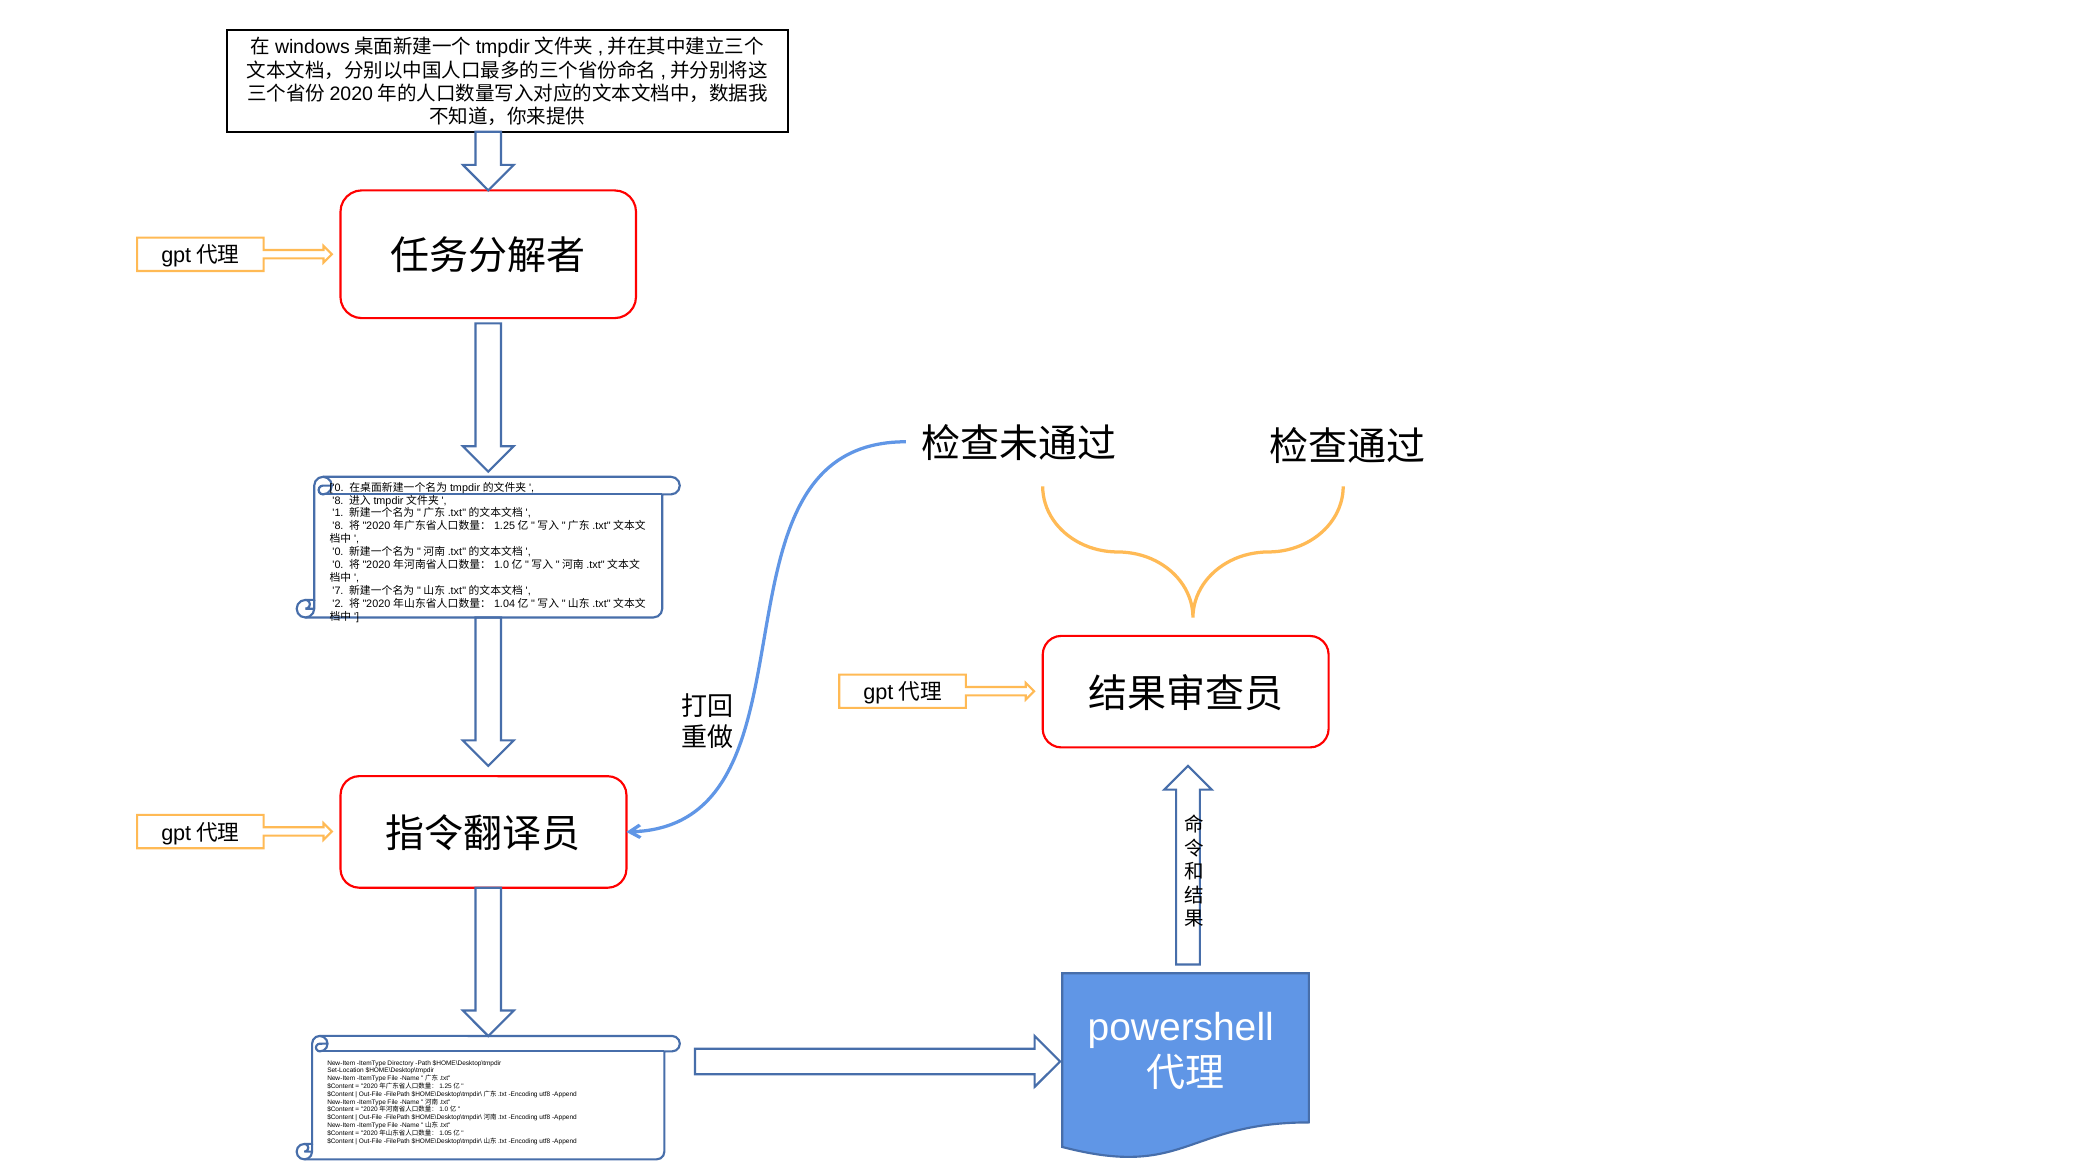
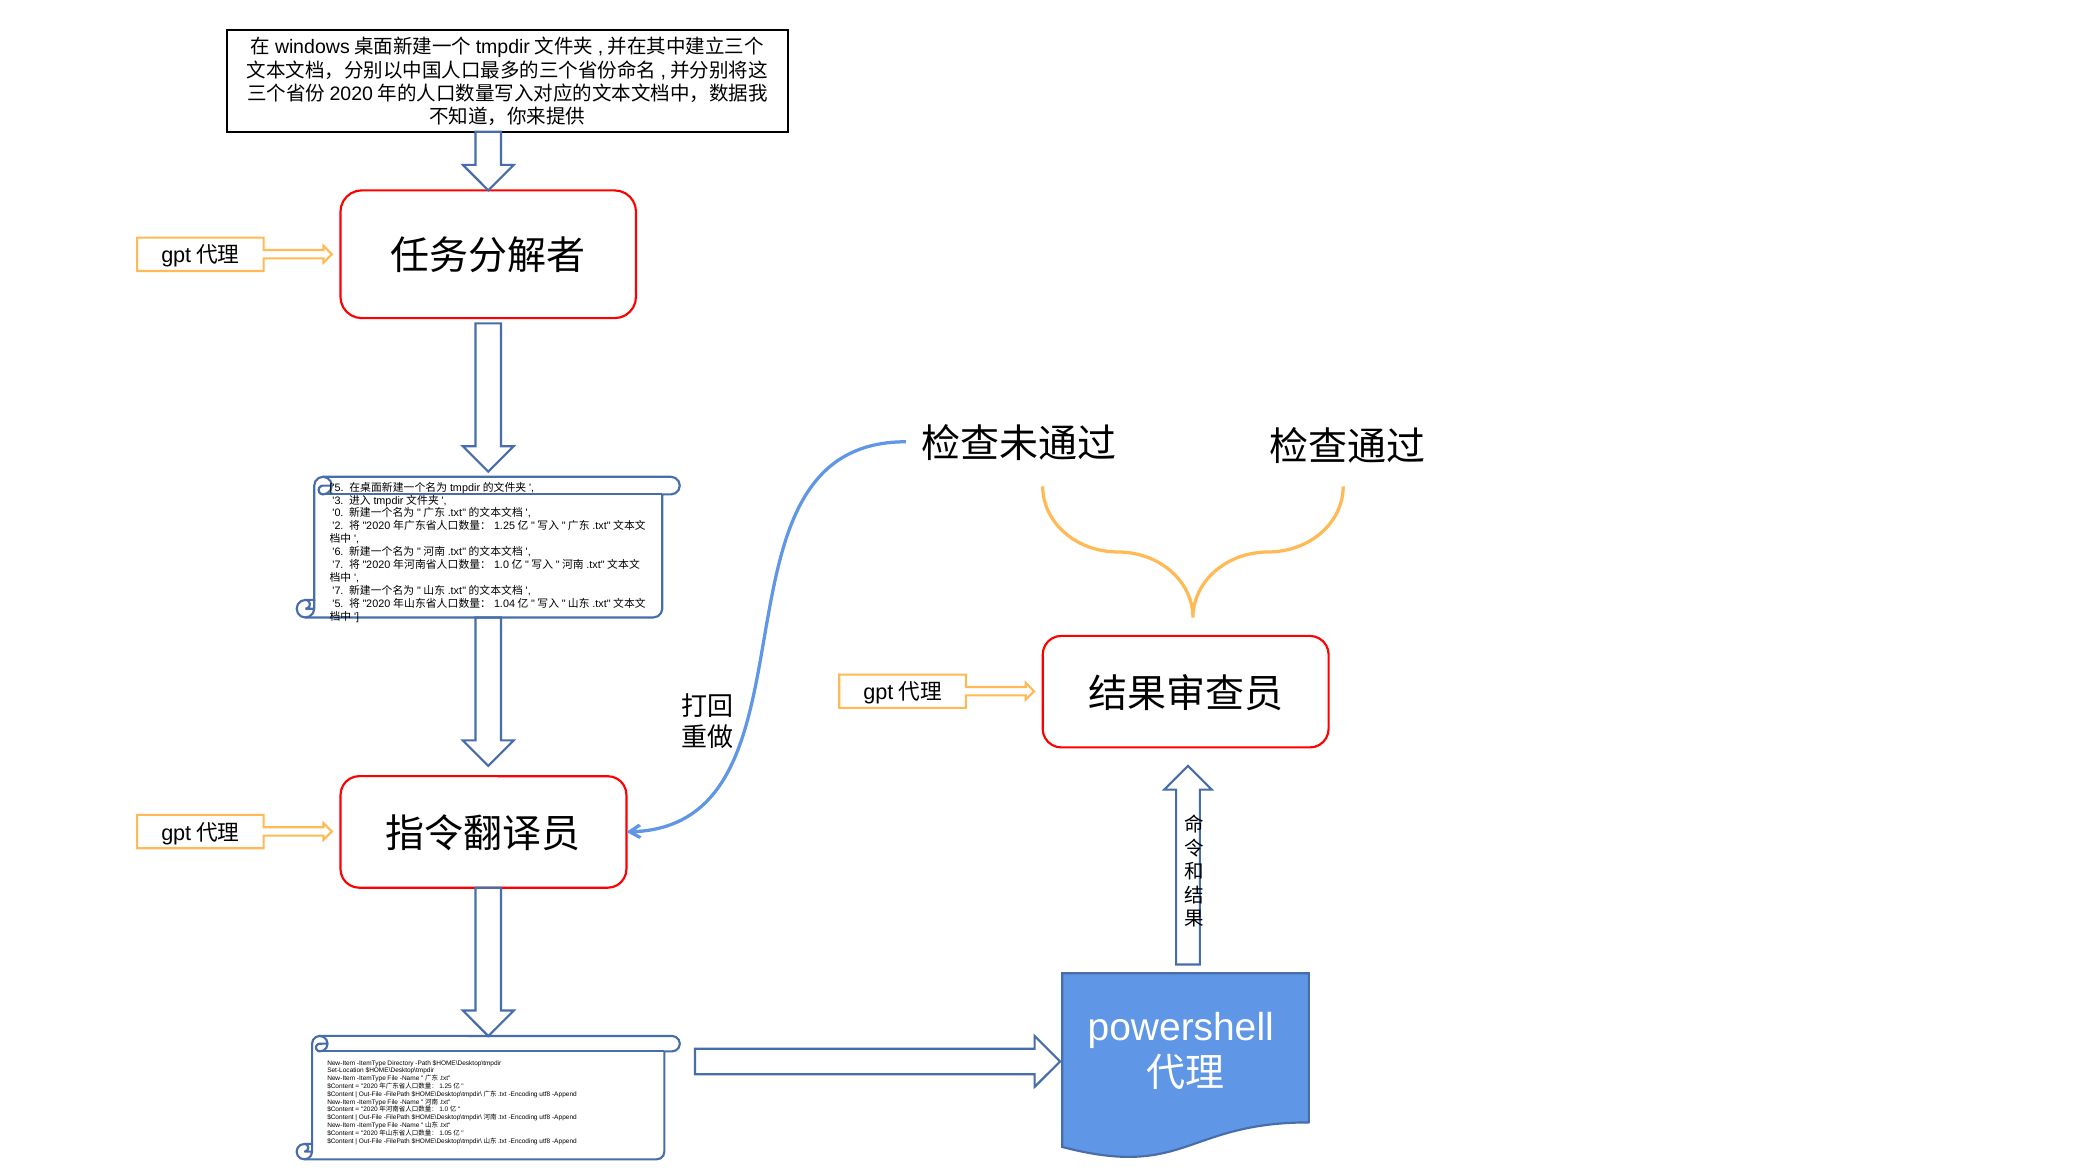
0 at (337, 488): 0 -> 5
8 at (338, 501): 8 -> 3
1: 1 -> 0
8 at (338, 527): 8 -> 2
0 at (338, 552): 0 -> 6
0 at (338, 565): 0 -> 7
2 at (338, 604): 2 -> 5
